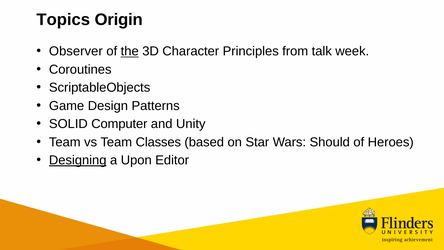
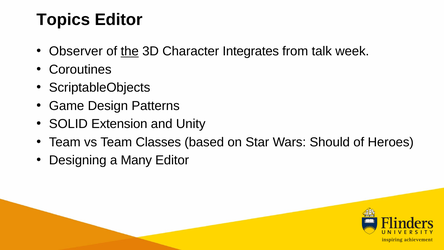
Topics Origin: Origin -> Editor
Principles: Principles -> Integrates
Computer: Computer -> Extension
Designing underline: present -> none
Upon: Upon -> Many
